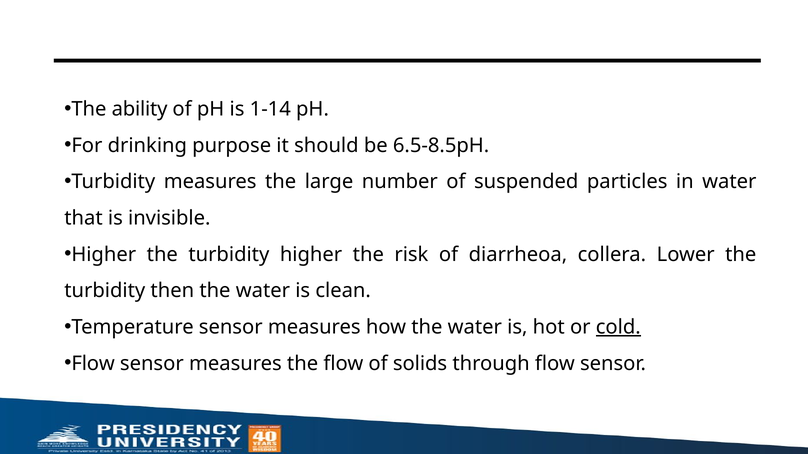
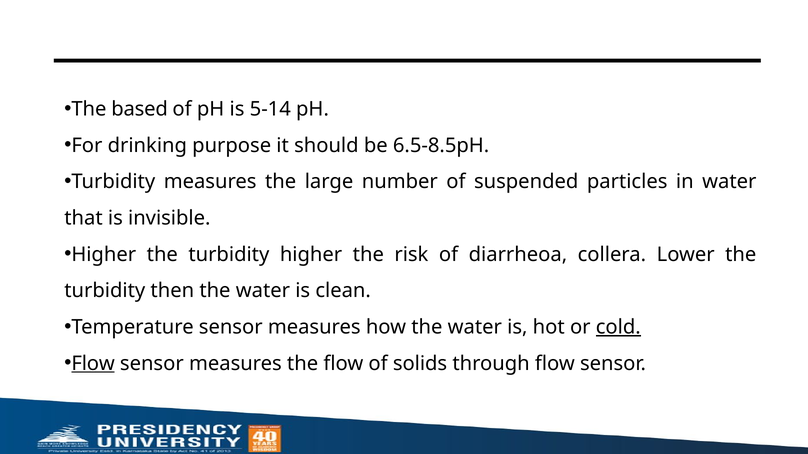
ability: ability -> based
1-14: 1-14 -> 5-14
Flow at (93, 364) underline: none -> present
